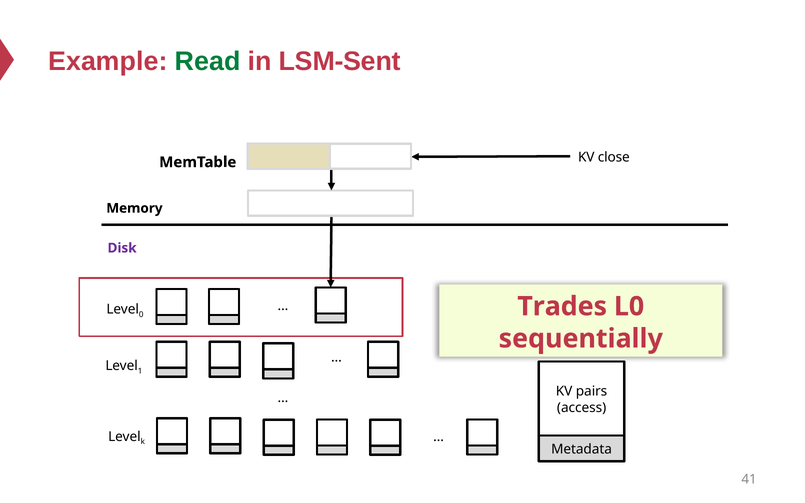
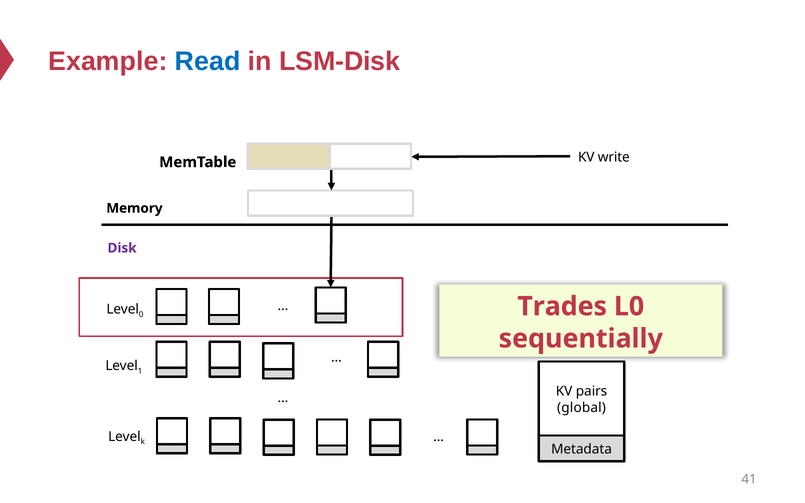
Read colour: green -> blue
LSM-Sent: LSM-Sent -> LSM-Disk
close: close -> write
access: access -> global
